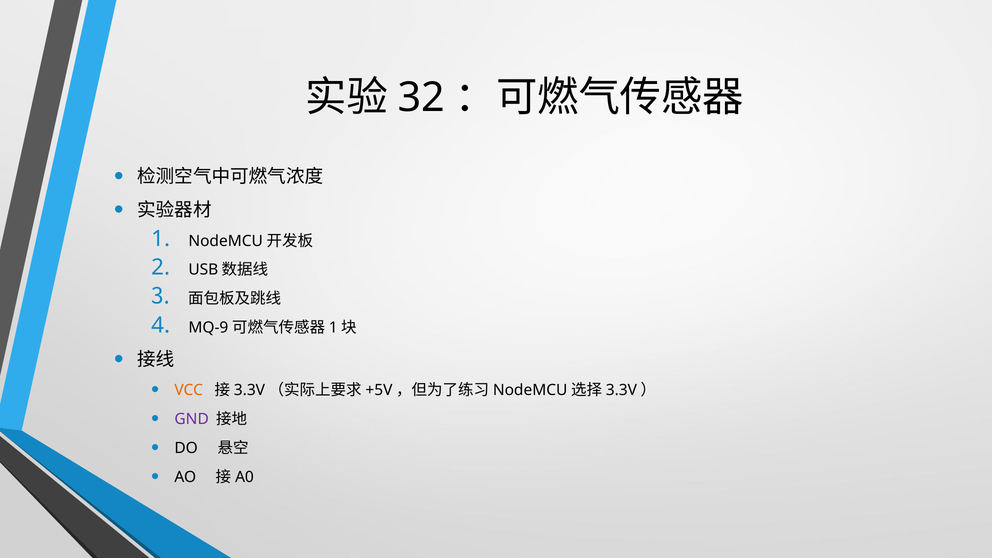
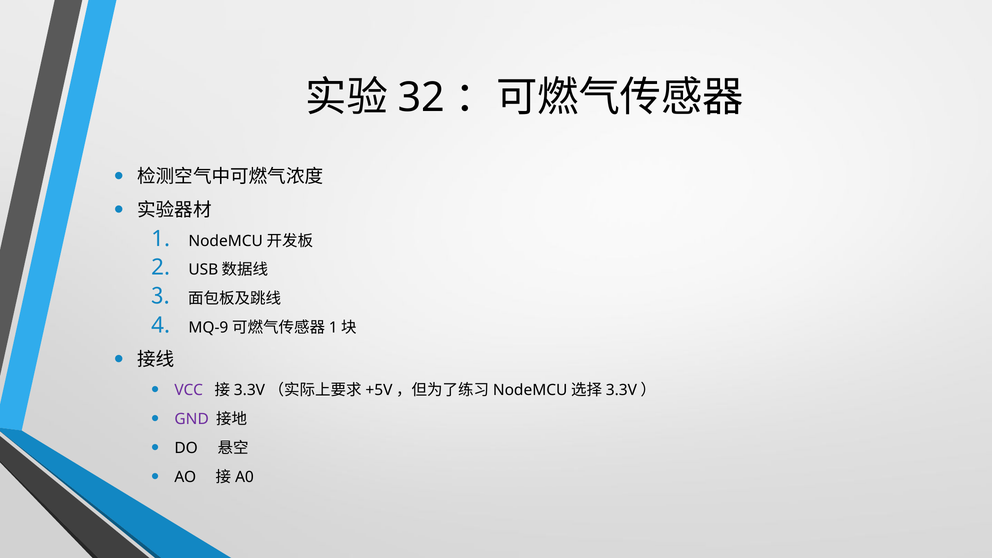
VCC colour: orange -> purple
